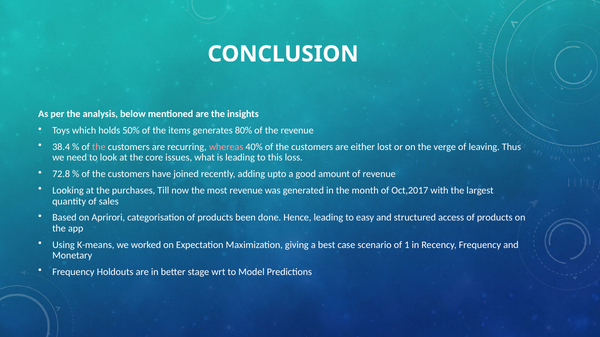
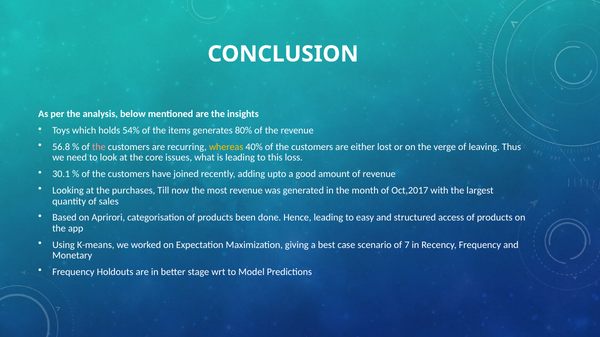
50%: 50% -> 54%
38.4: 38.4 -> 56.8
whereas colour: pink -> yellow
72.8: 72.8 -> 30.1
1: 1 -> 7
